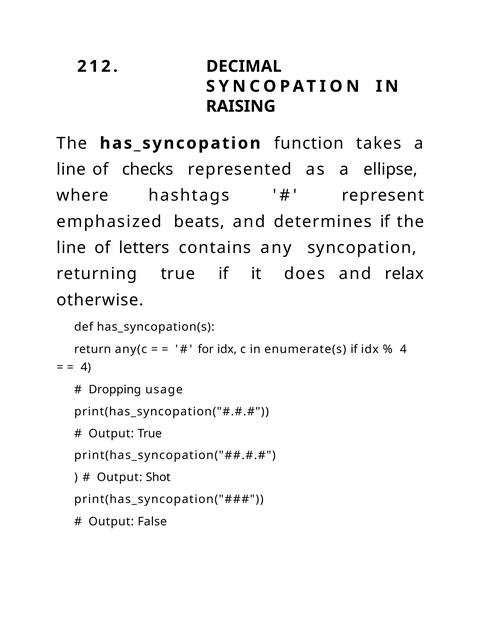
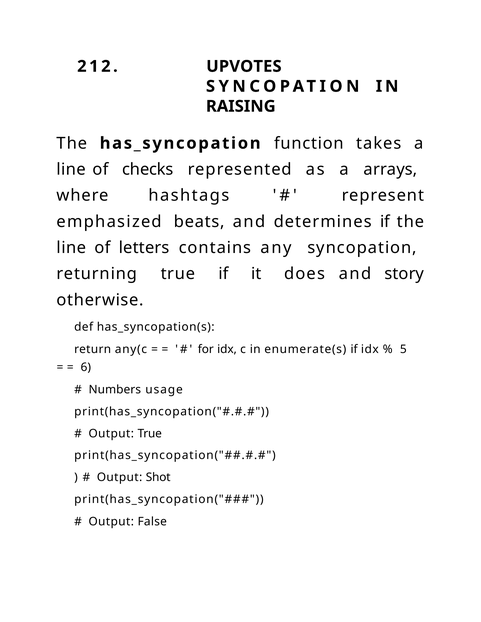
DECIMAL: DECIMAL -> UPVOTES
ellipse: ellipse -> arrays
relax: relax -> story
4 at (403, 349): 4 -> 5
4 at (86, 368): 4 -> 6
Dropping: Dropping -> Numbers
